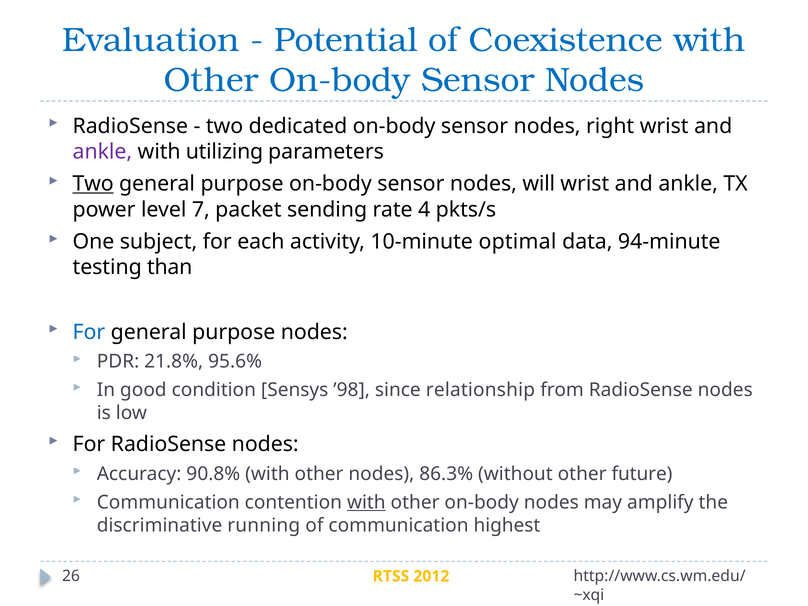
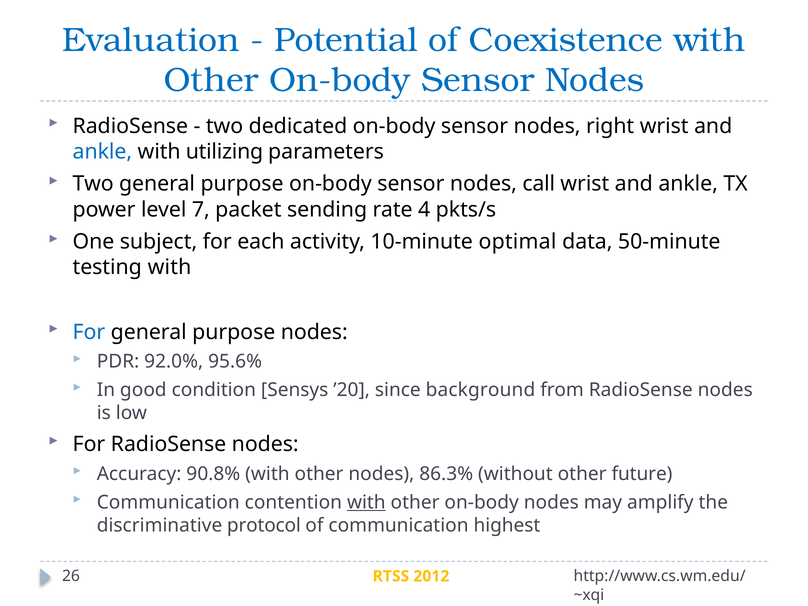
ankle at (102, 152) colour: purple -> blue
Two at (93, 184) underline: present -> none
will: will -> call
94-minute: 94-minute -> 50-minute
testing than: than -> with
21.8%: 21.8% -> 92.0%
’98: ’98 -> ’20
relationship: relationship -> background
running: running -> protocol
